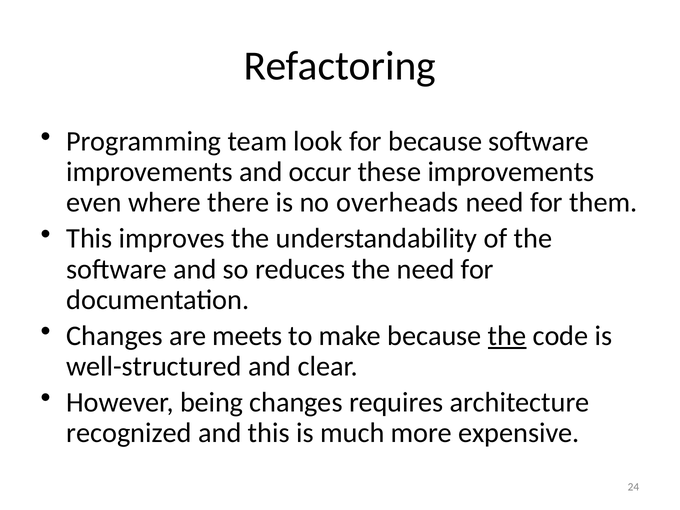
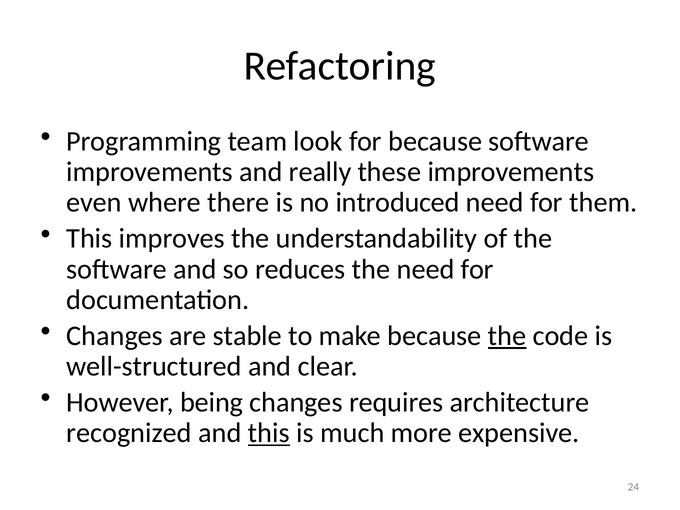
occur: occur -> really
overheads: overheads -> introduced
meets: meets -> stable
this at (269, 433) underline: none -> present
